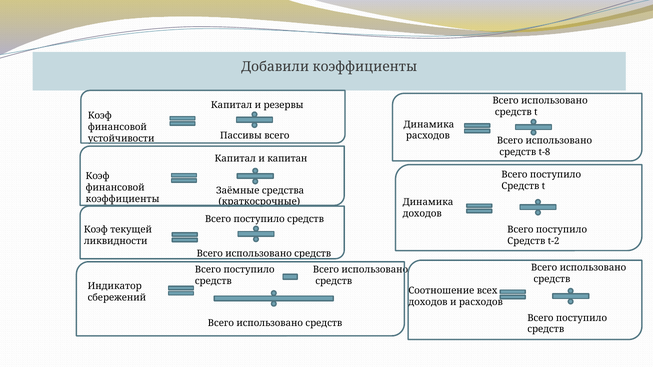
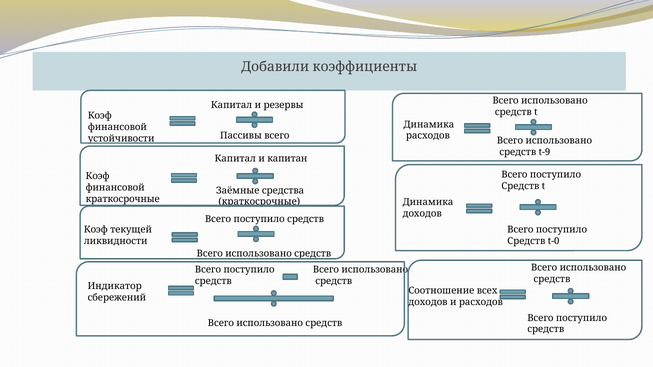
t-8: t-8 -> t-9
коэффициенты at (123, 199): коэффициенты -> краткосрочные
t-2: t-2 -> t-0
